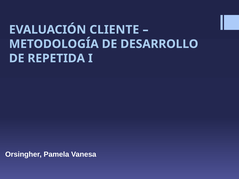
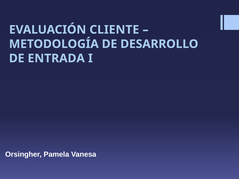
REPETIDA: REPETIDA -> ENTRADA
